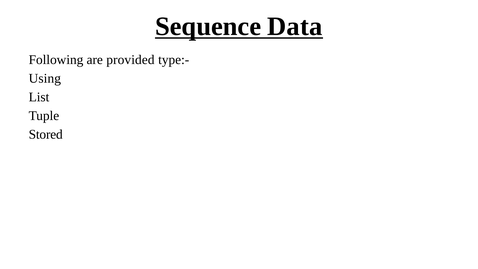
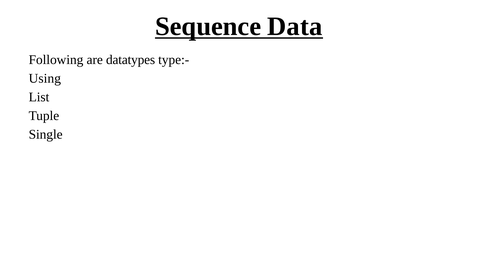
provided: provided -> datatypes
Stored: Stored -> Single
